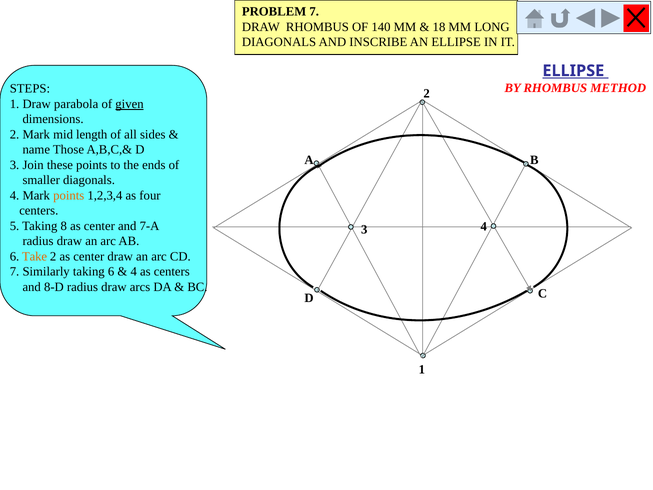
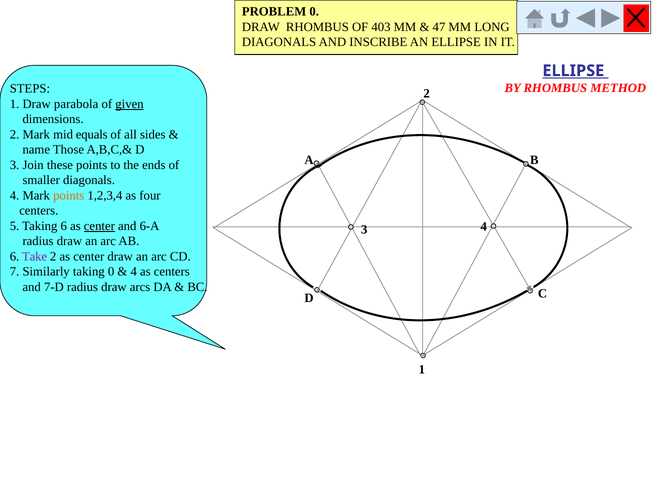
PROBLEM 7: 7 -> 0
140: 140 -> 403
18: 18 -> 47
length: length -> equals
Taking 8: 8 -> 6
center at (99, 226) underline: none -> present
7-A: 7-A -> 6-A
Take colour: orange -> purple
taking 6: 6 -> 0
8-D: 8-D -> 7-D
